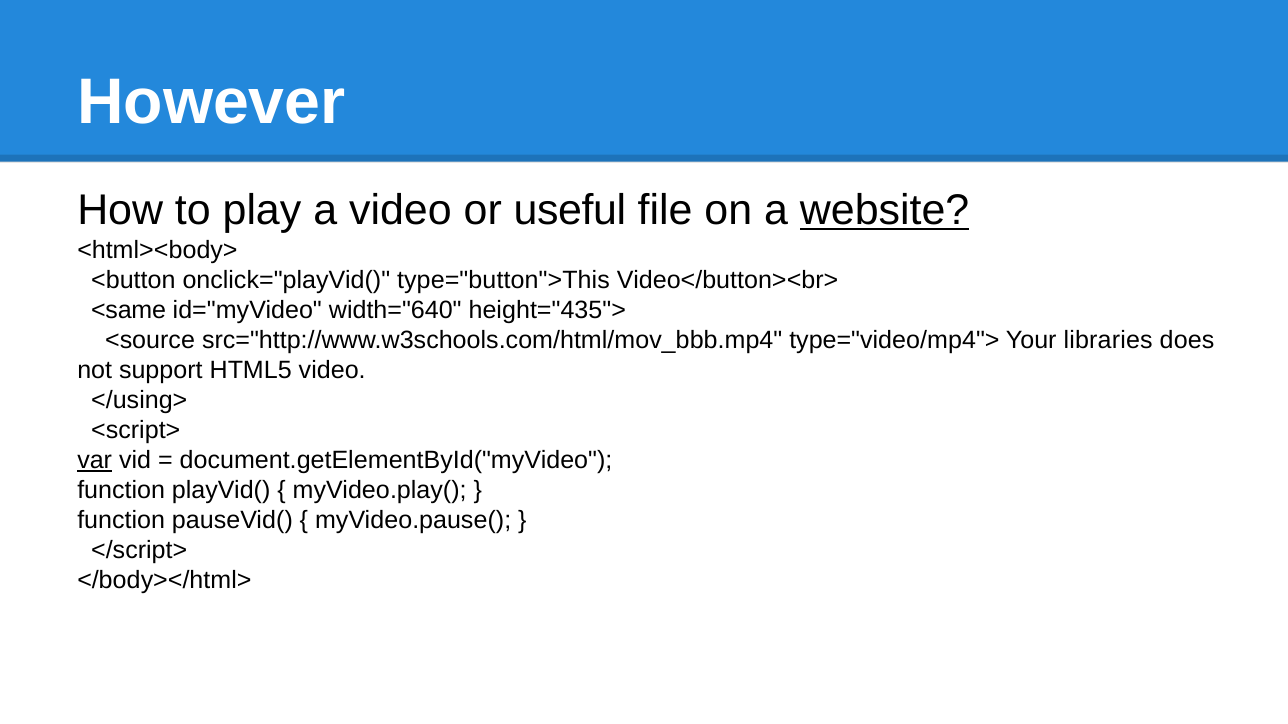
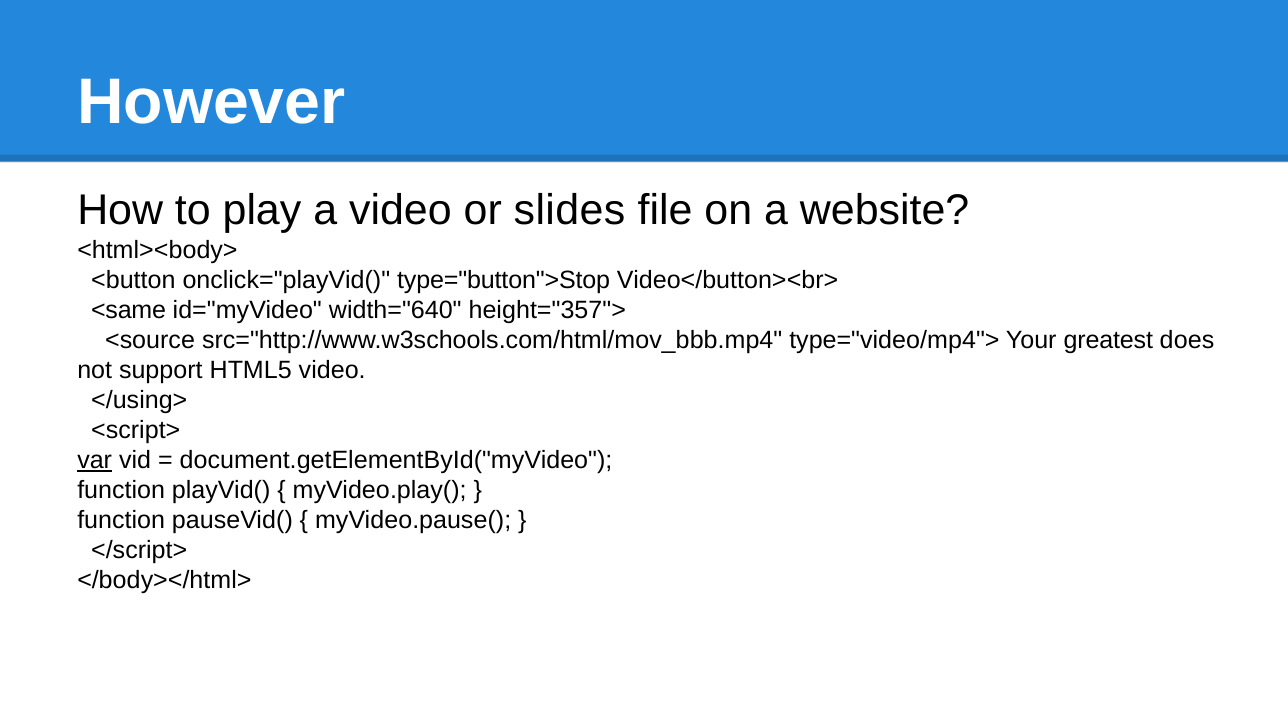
useful: useful -> slides
website underline: present -> none
type="button">This: type="button">This -> type="button">Stop
height="435">: height="435"> -> height="357">
libraries: libraries -> greatest
